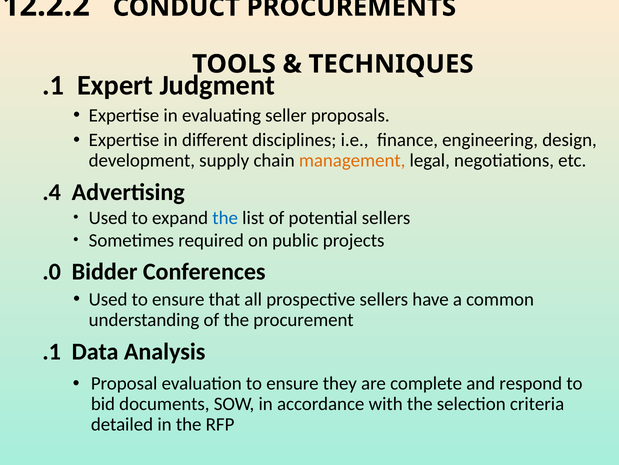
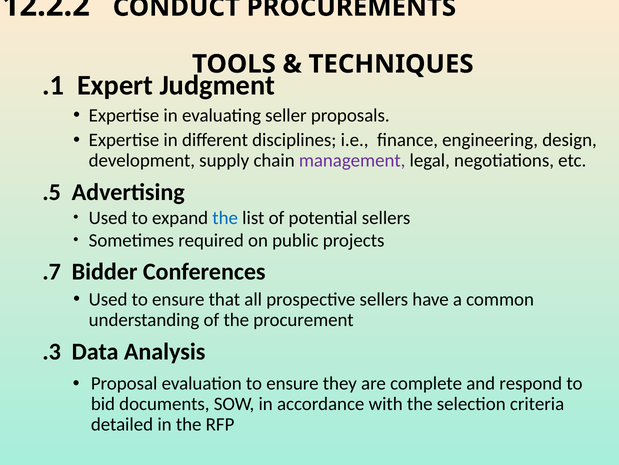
management colour: orange -> purple
.4: .4 -> .5
.0: .0 -> .7
.1 at (52, 351): .1 -> .3
